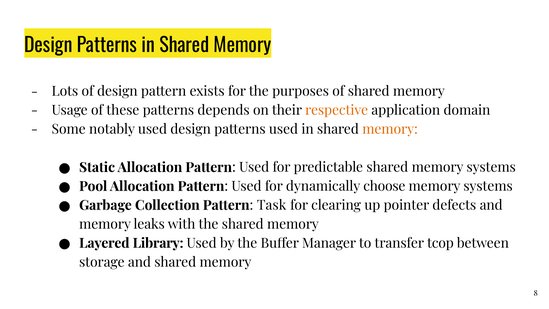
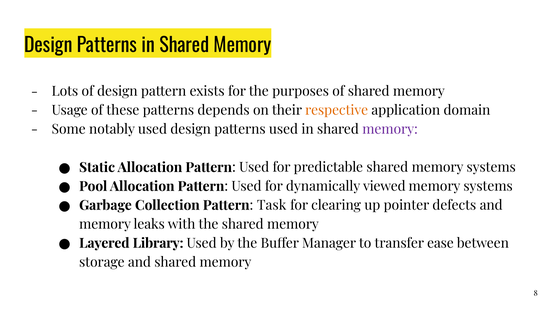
memory at (390, 129) colour: orange -> purple
choose: choose -> viewed
tcop: tcop -> ease
